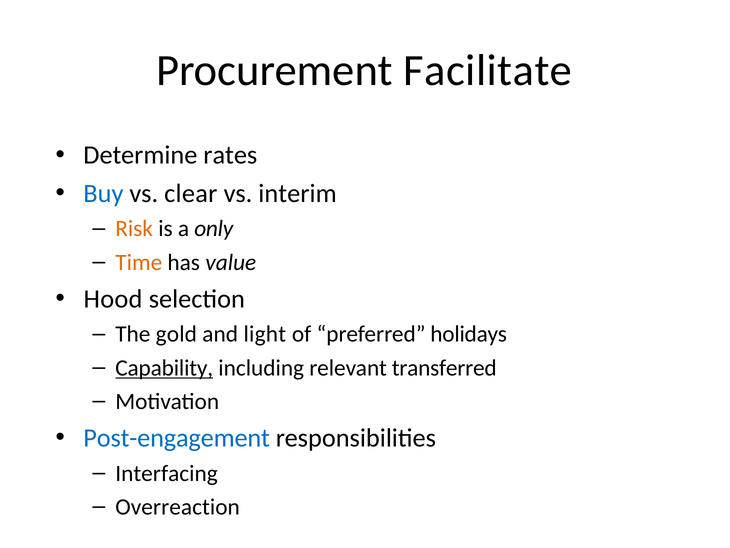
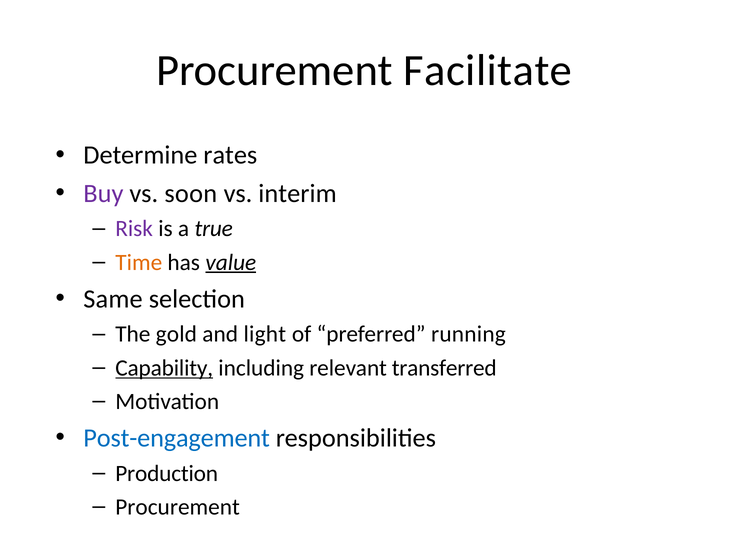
Buy colour: blue -> purple
clear: clear -> soon
Risk colour: orange -> purple
only: only -> true
value underline: none -> present
Hood: Hood -> Same
holidays: holidays -> running
Interfacing: Interfacing -> Production
Overreaction at (178, 507): Overreaction -> Procurement
